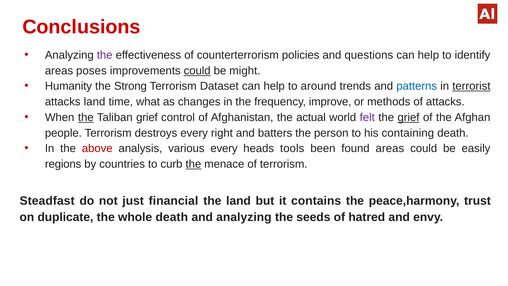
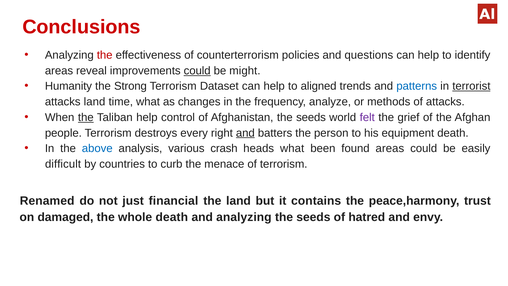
the at (105, 55) colour: purple -> red
poses: poses -> reveal
around: around -> aligned
improve: improve -> analyze
Taliban grief: grief -> help
Afghanistan the actual: actual -> seeds
grief at (409, 117) underline: present -> none
and at (245, 133) underline: none -> present
containing: containing -> equipment
above colour: red -> blue
various every: every -> crash
heads tools: tools -> what
regions: regions -> difficult
the at (193, 164) underline: present -> none
Steadfast: Steadfast -> Renamed
duplicate: duplicate -> damaged
